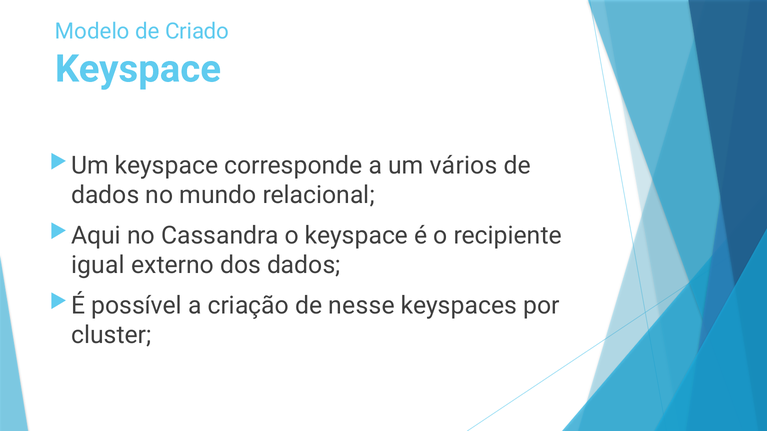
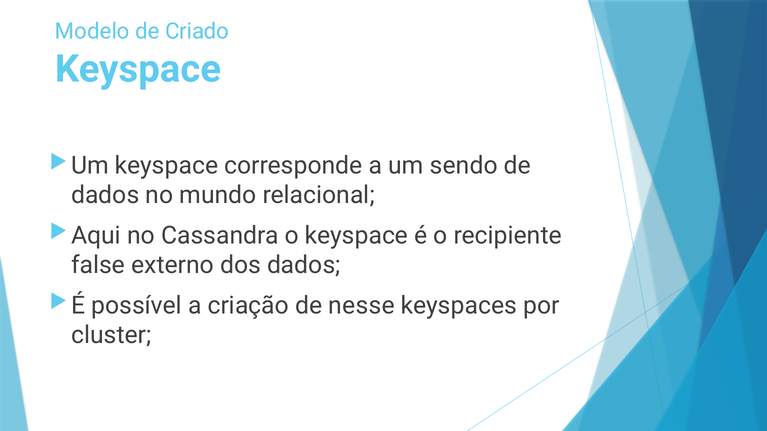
vários: vários -> sendo
igual: igual -> false
